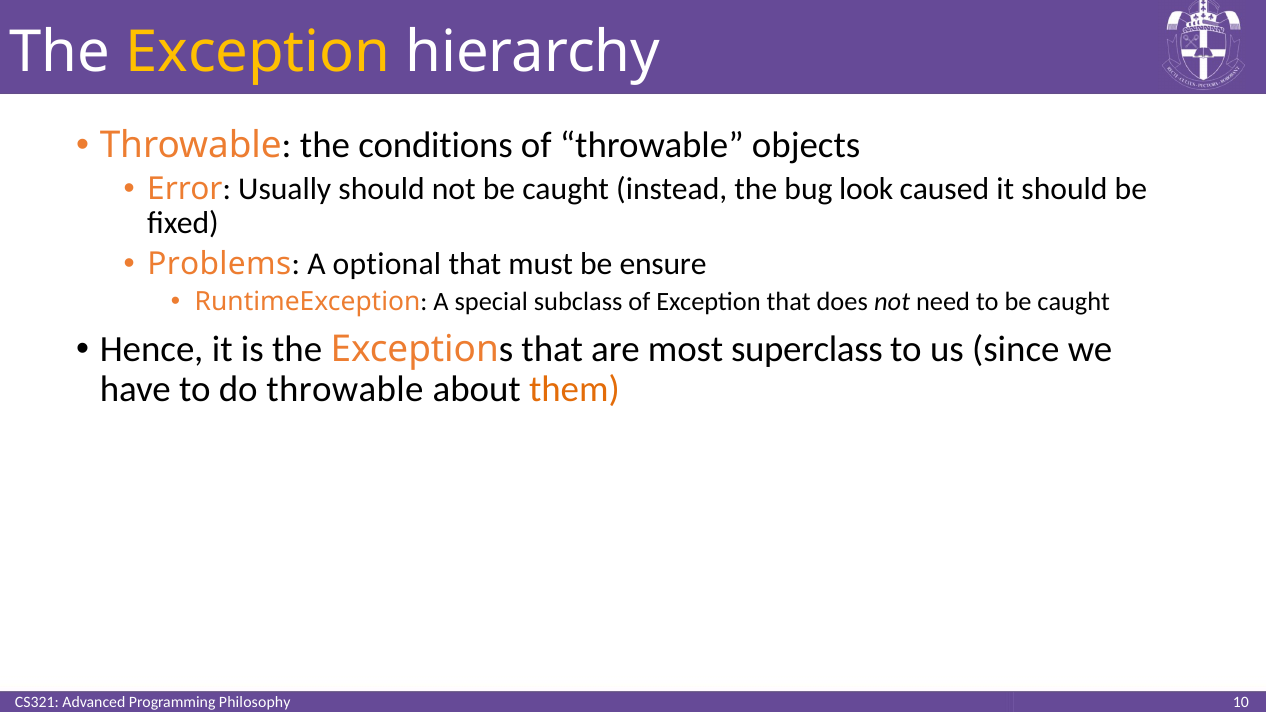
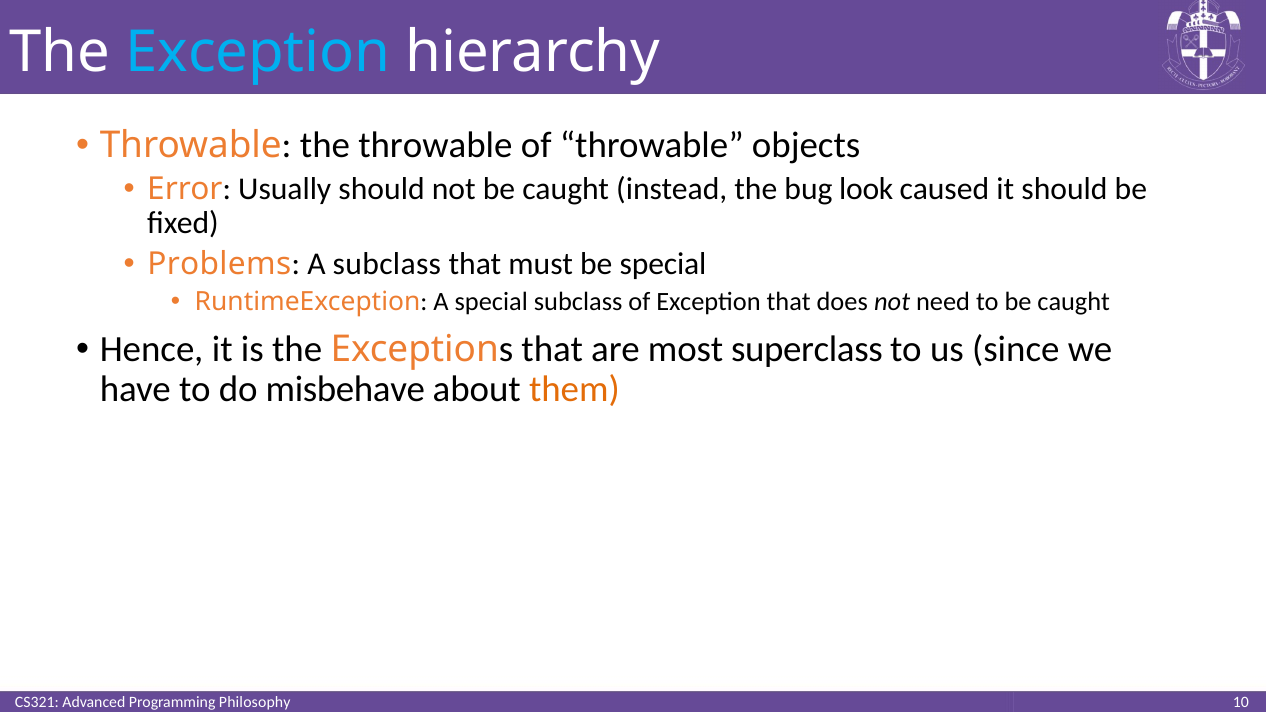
Exception at (258, 52) colour: yellow -> light blue
the conditions: conditions -> throwable
A optional: optional -> subclass
be ensure: ensure -> special
do throwable: throwable -> misbehave
